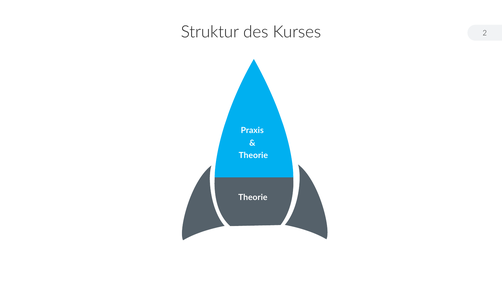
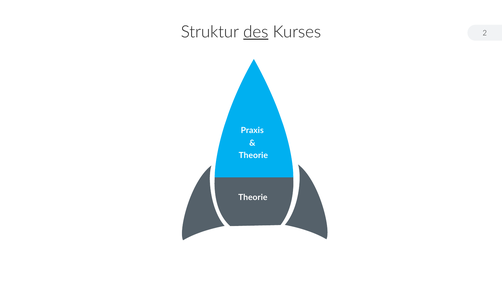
des underline: none -> present
